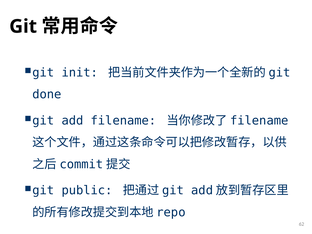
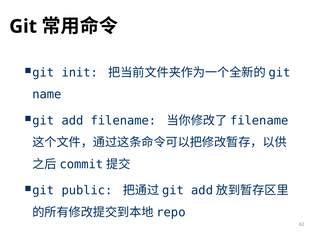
done: done -> name
